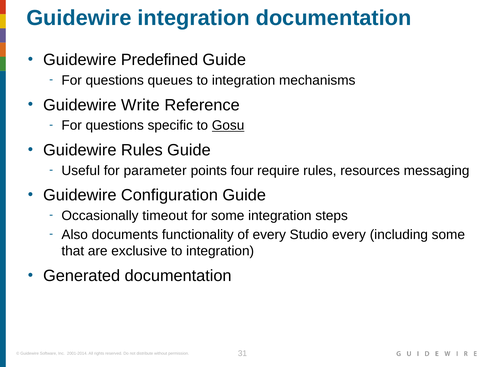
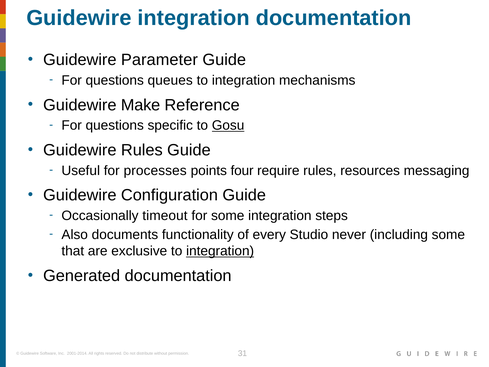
Predefined: Predefined -> Parameter
Write: Write -> Make
parameter: parameter -> processes
Studio every: every -> never
integration at (220, 251) underline: none -> present
